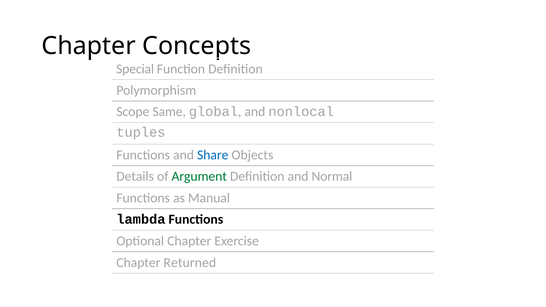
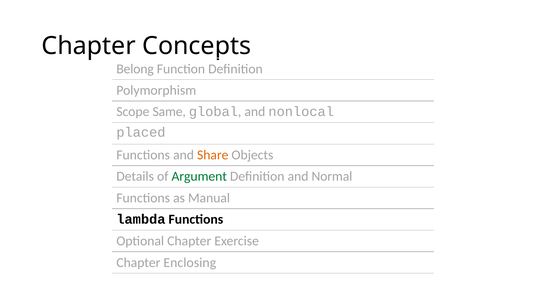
Special: Special -> Belong
tuples: tuples -> placed
Share colour: blue -> orange
Returned: Returned -> Enclosing
